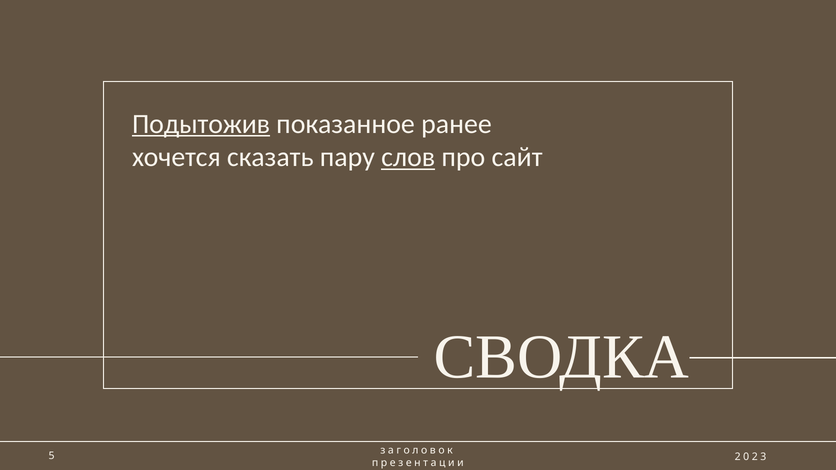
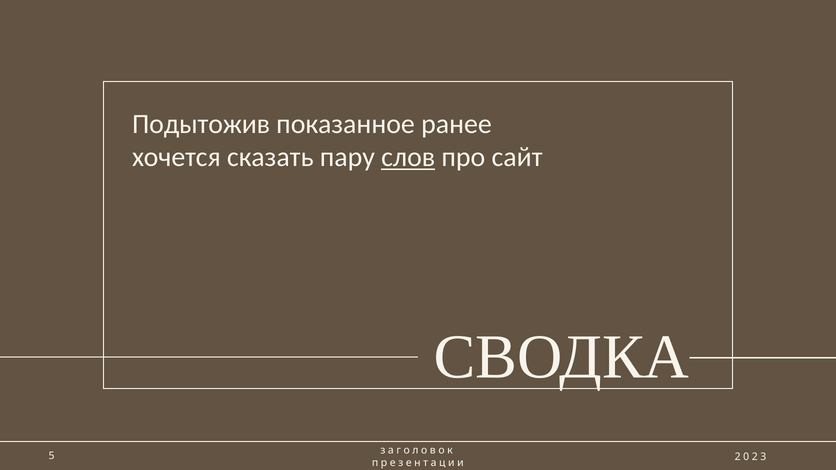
Подытожив underline: present -> none
